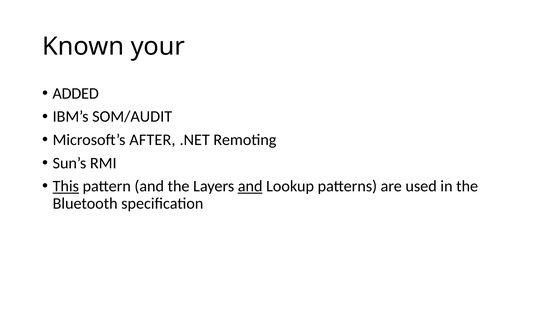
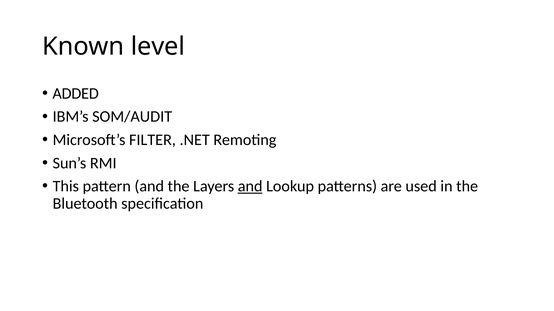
your: your -> level
AFTER: AFTER -> FILTER
This underline: present -> none
